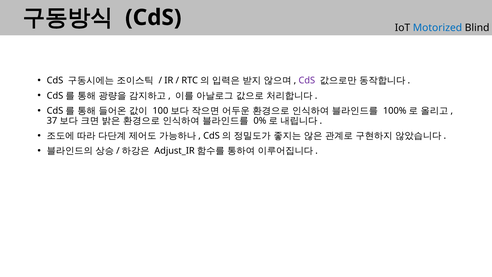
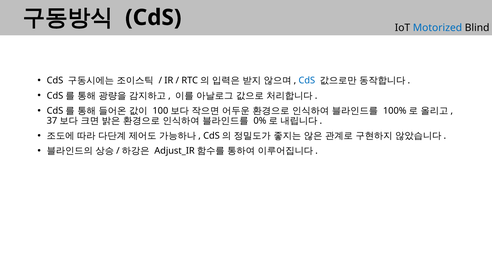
CdS at (307, 80) colour: purple -> blue
